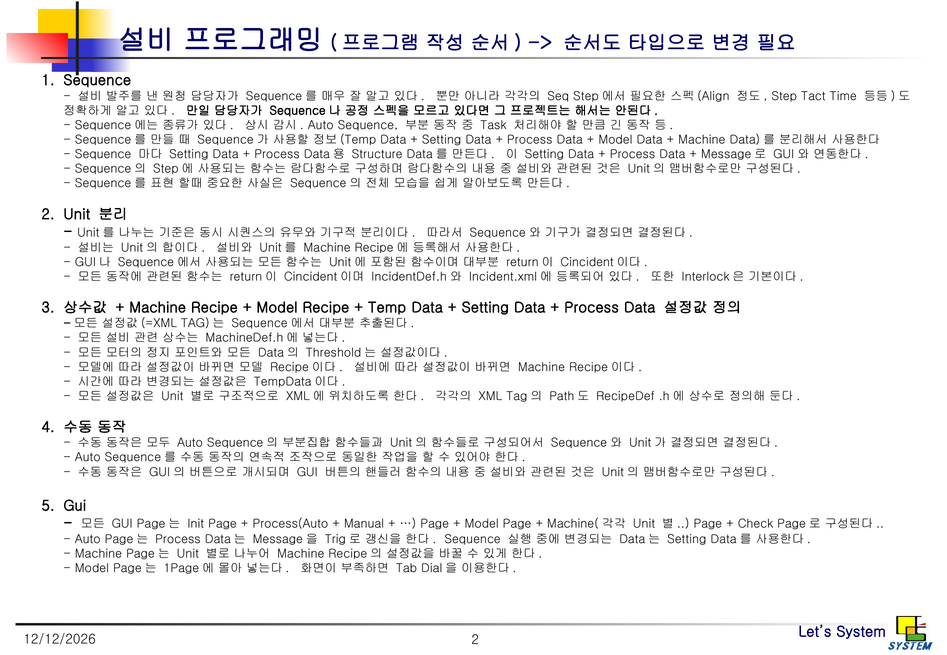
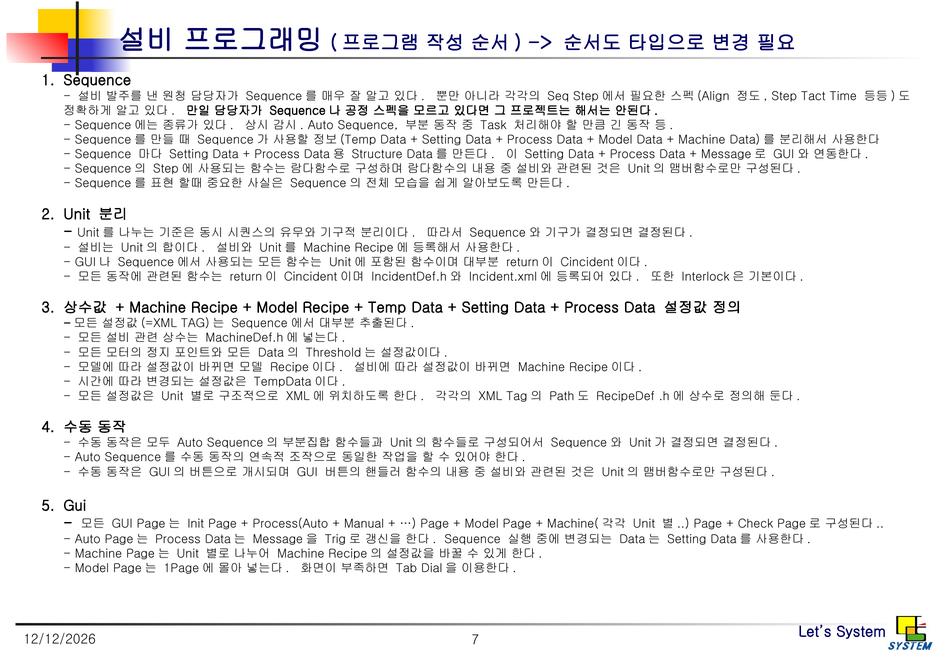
2 at (475, 640): 2 -> 7
